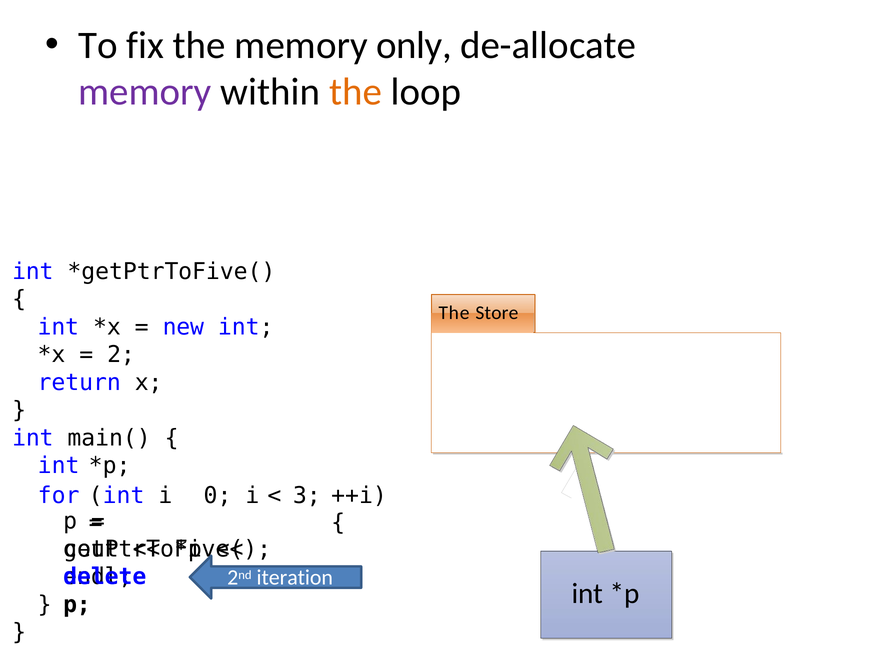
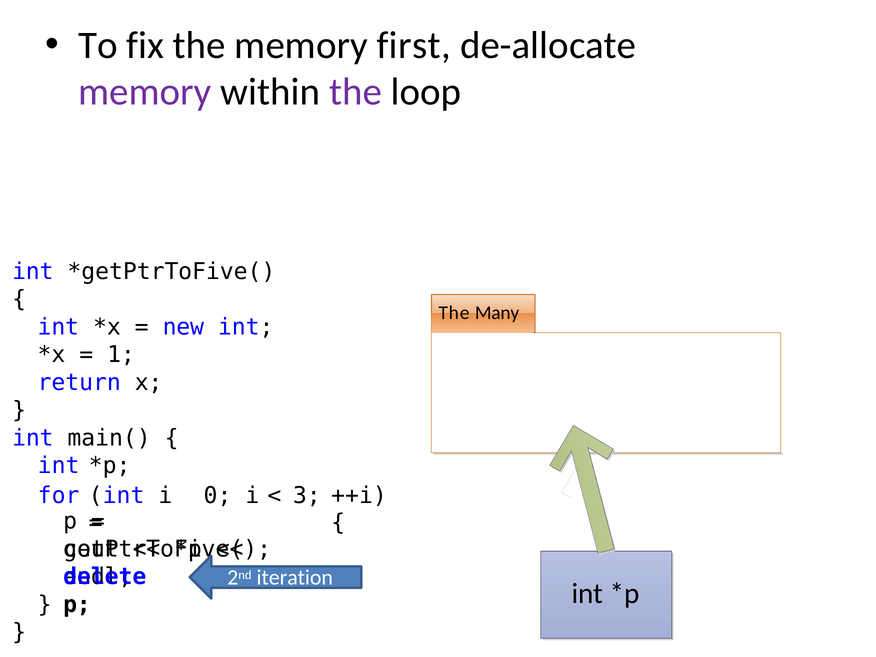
only: only -> first
the at (356, 92) colour: orange -> purple
Store: Store -> Many
2: 2 -> 1
